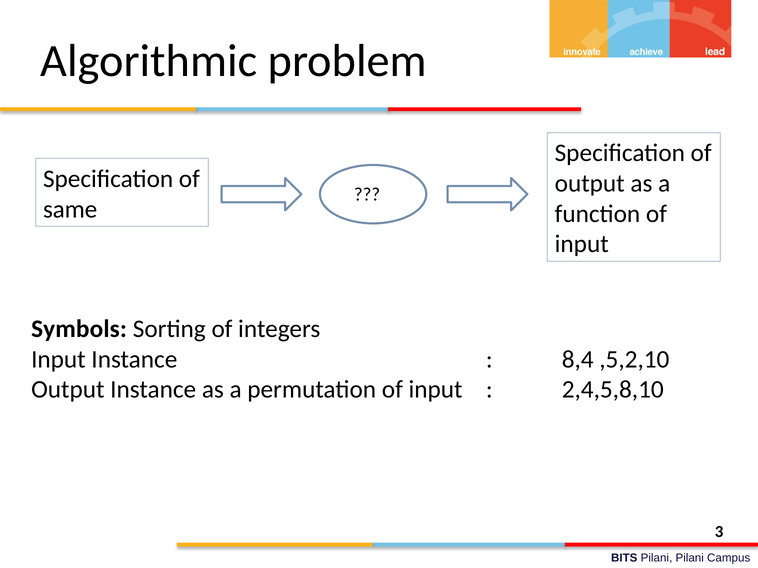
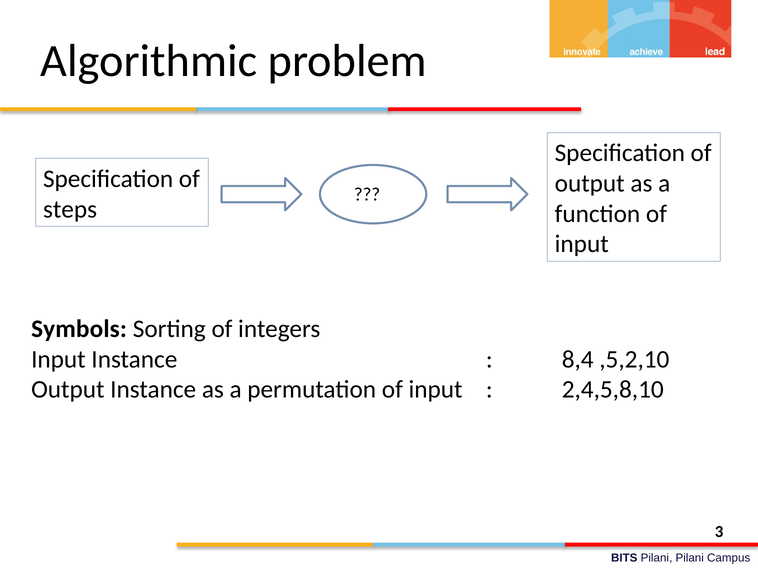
same: same -> steps
